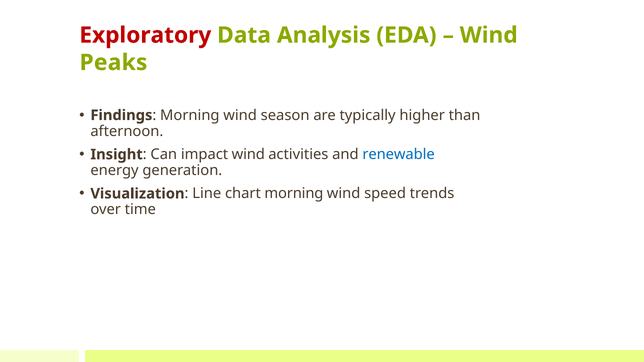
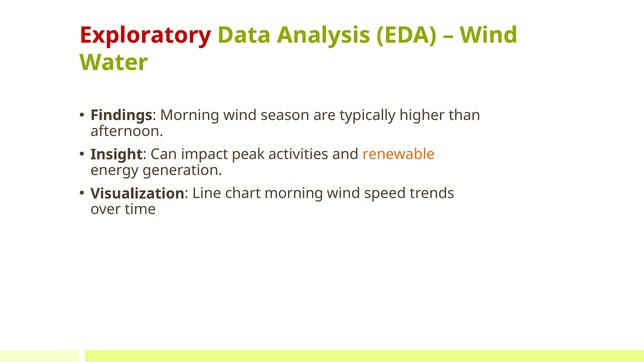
Peaks: Peaks -> Water
impact wind: wind -> peak
renewable colour: blue -> orange
